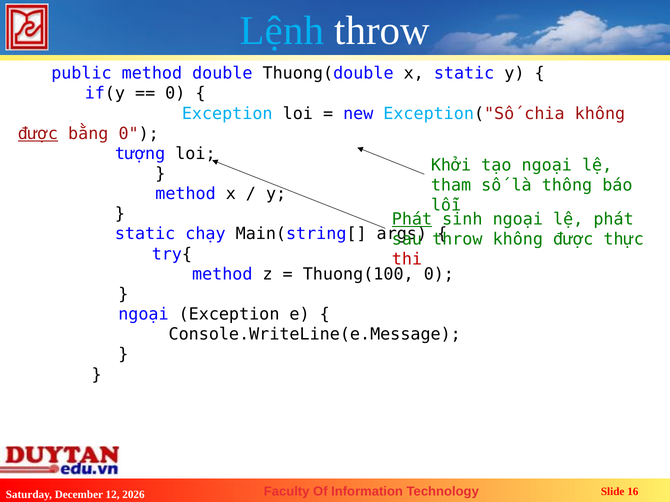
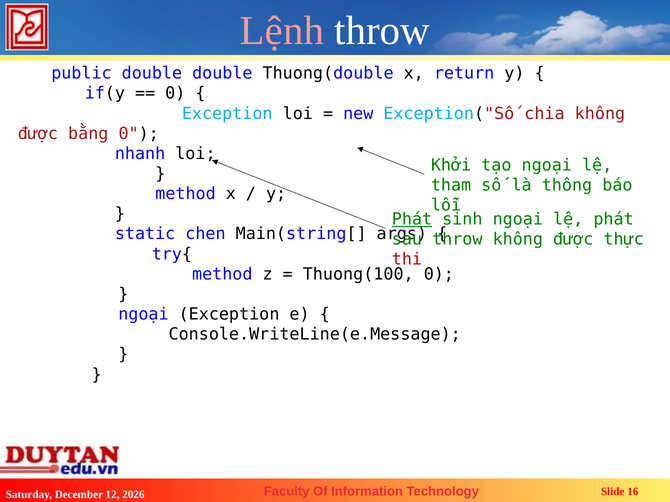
Lệnh colour: light blue -> pink
public method: method -> double
x static: static -> return
được at (38, 134) underline: present -> none
tượng: tượng -> nhanh
chạy: chạy -> chen
